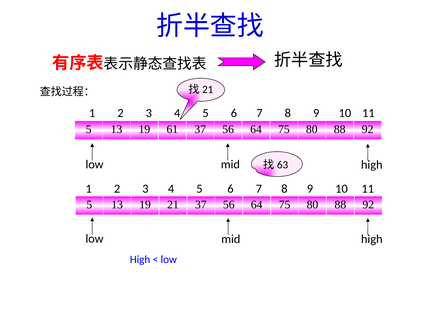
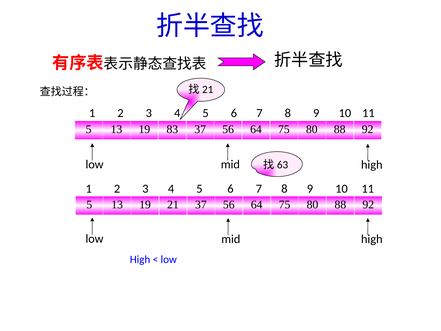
61: 61 -> 83
